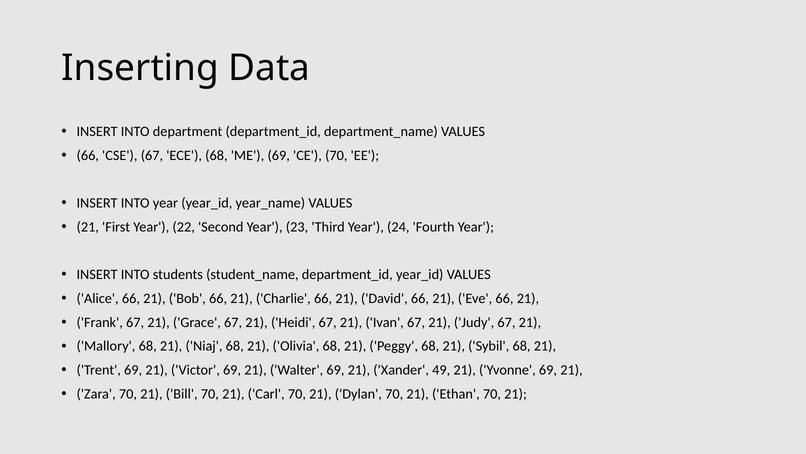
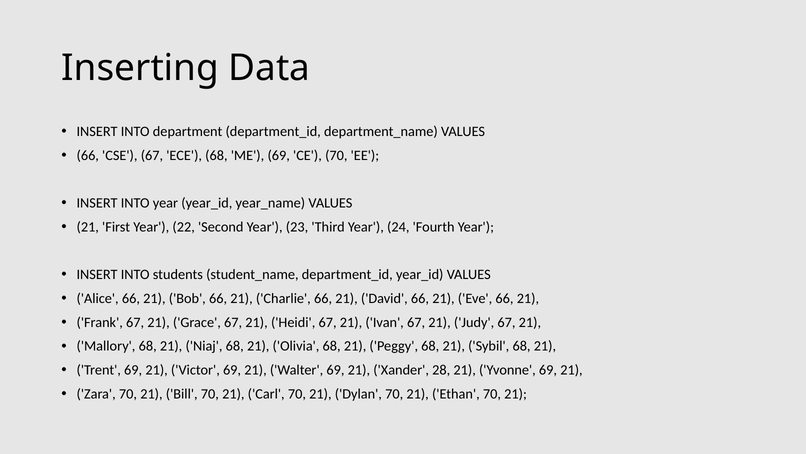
49: 49 -> 28
